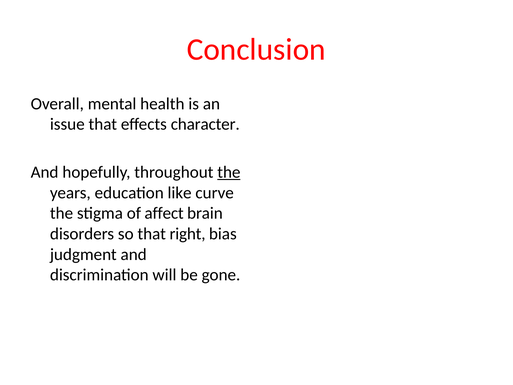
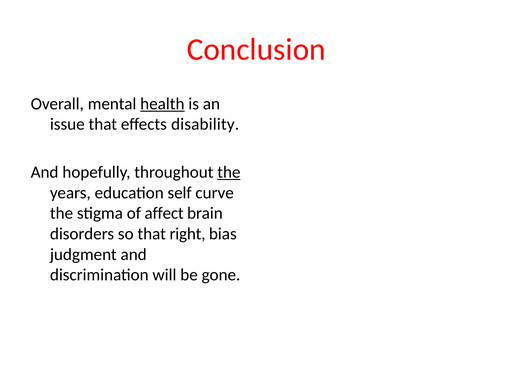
health underline: none -> present
character: character -> disability
like: like -> self
